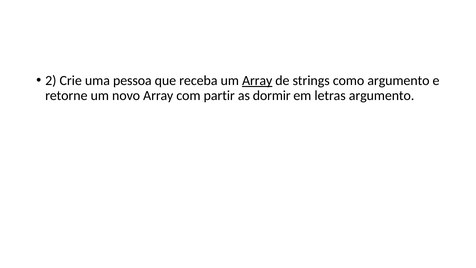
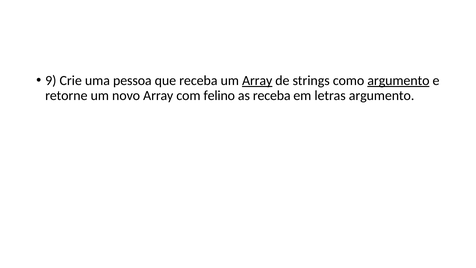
2: 2 -> 9
argumento at (398, 80) underline: none -> present
partir: partir -> felino
as dormir: dormir -> receba
